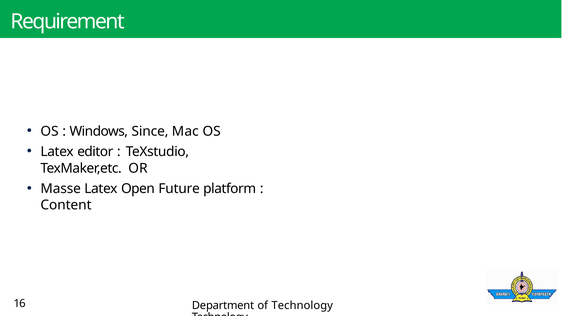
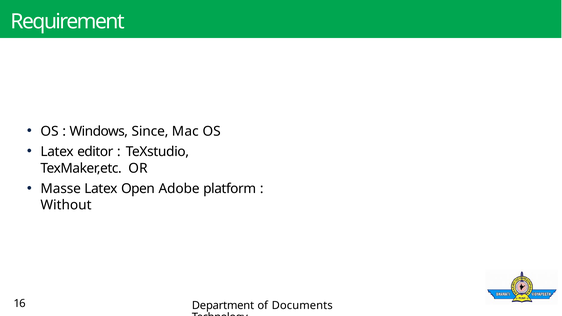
Future: Future -> Adobe
Content: Content -> Without
of Technology: Technology -> Documents
